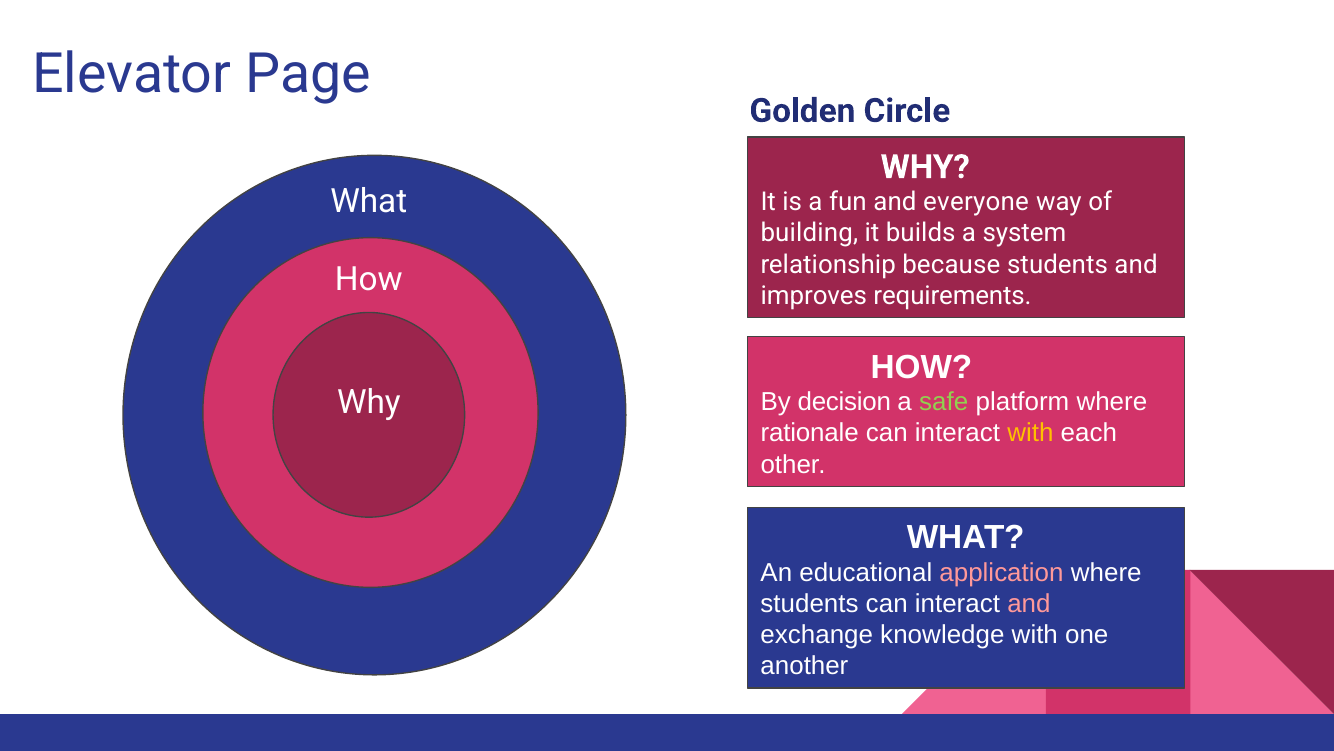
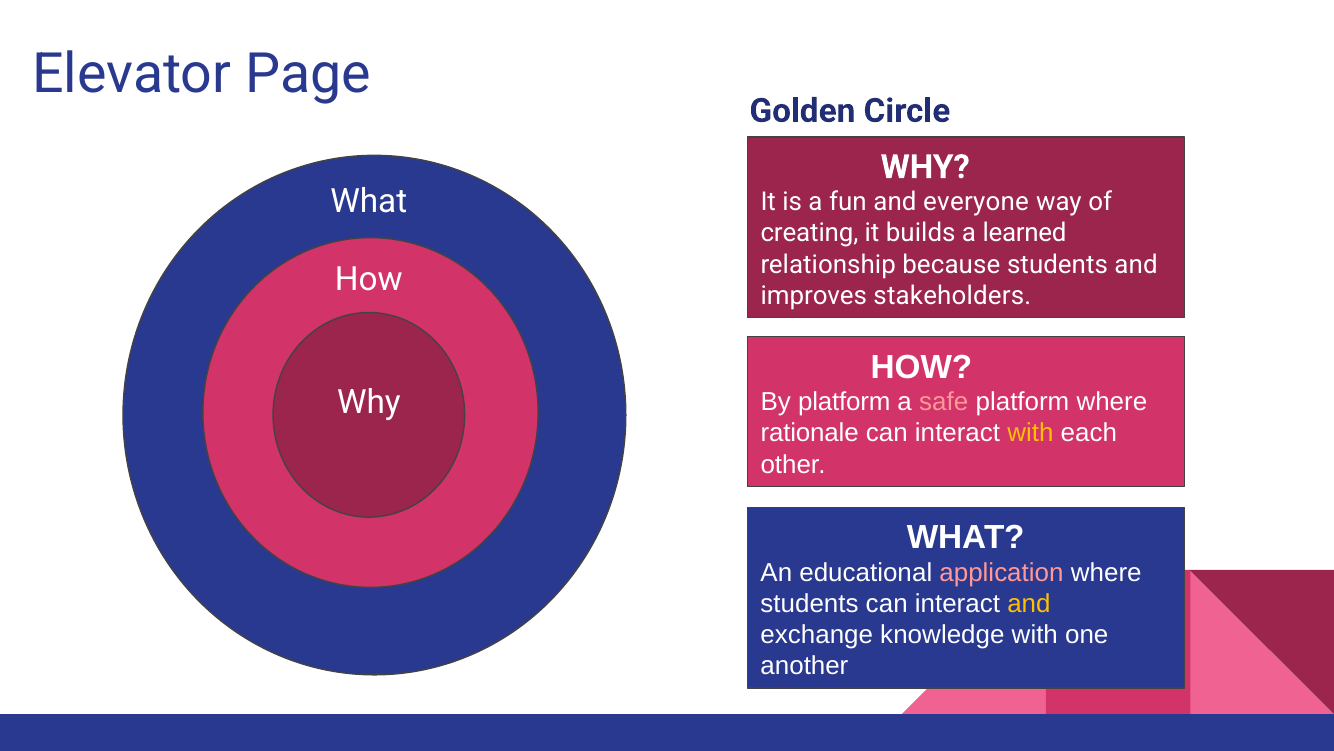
building: building -> creating
system: system -> learned
requirements: requirements -> stakeholders
By decision: decision -> platform
safe colour: light green -> pink
and at (1029, 604) colour: pink -> yellow
